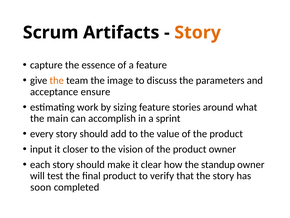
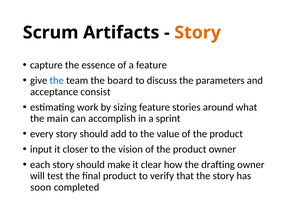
the at (57, 80) colour: orange -> blue
image: image -> board
ensure: ensure -> consist
standup: standup -> drafting
